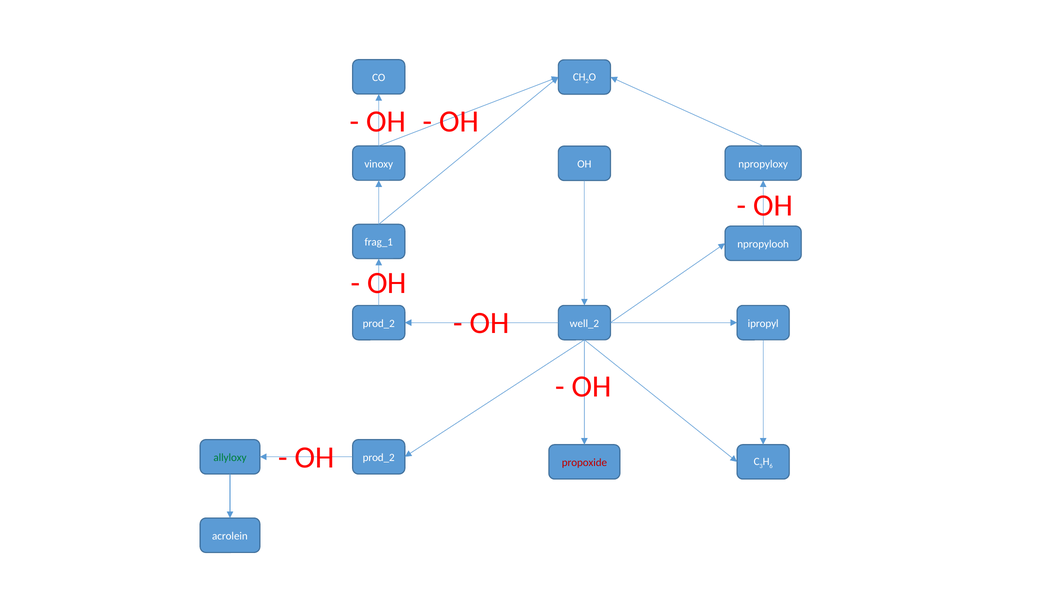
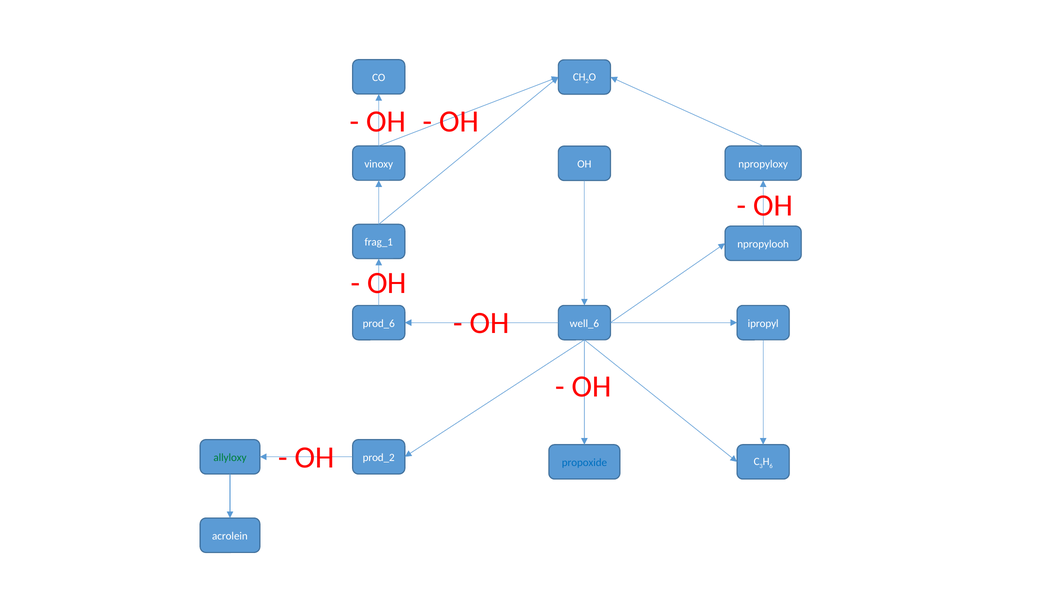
prod_2 at (379, 323): prod_2 -> prod_6
well_2: well_2 -> well_6
propoxide colour: red -> blue
